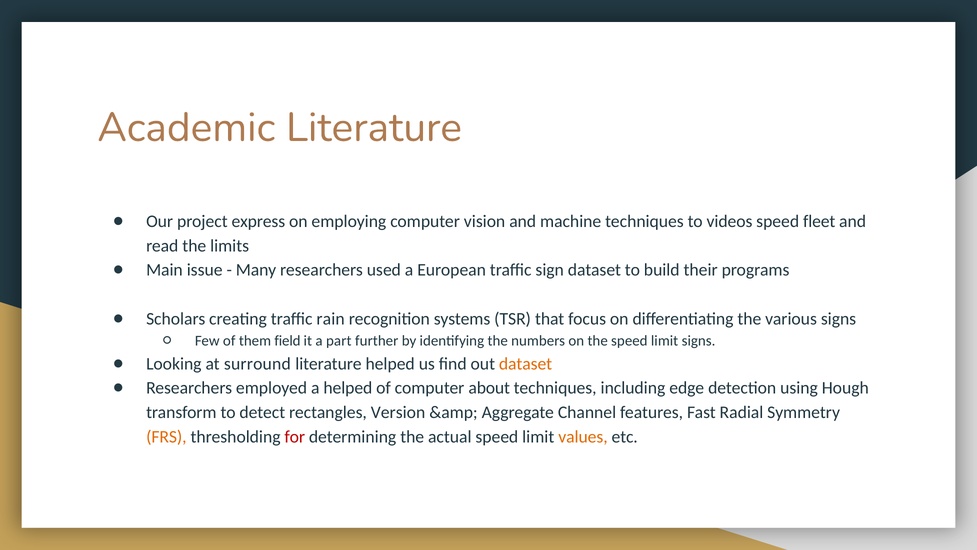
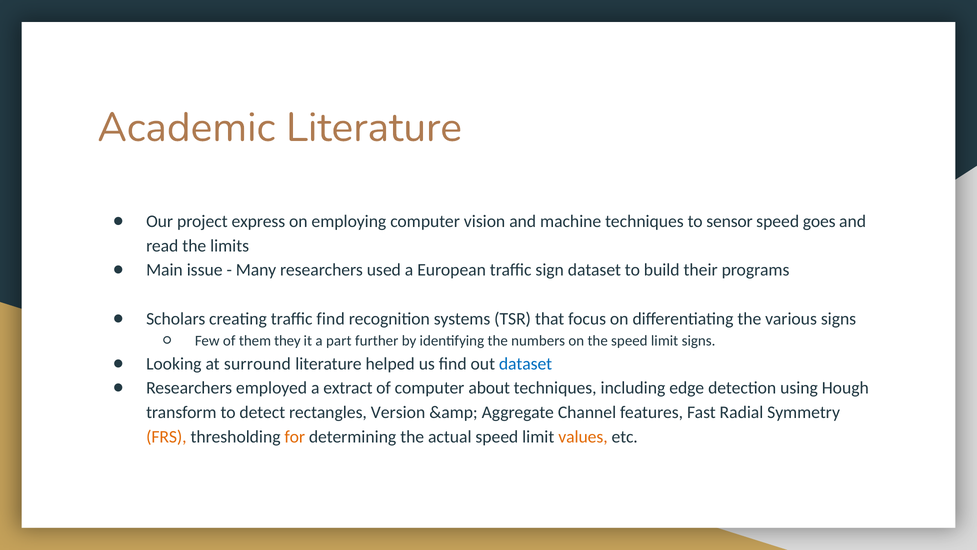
videos: videos -> sensor
fleet: fleet -> goes
traffic rain: rain -> find
field: field -> they
dataset at (526, 363) colour: orange -> blue
a helped: helped -> extract
for colour: red -> orange
